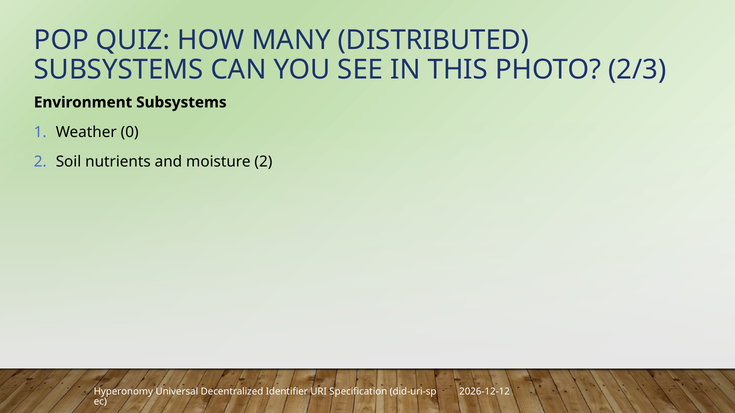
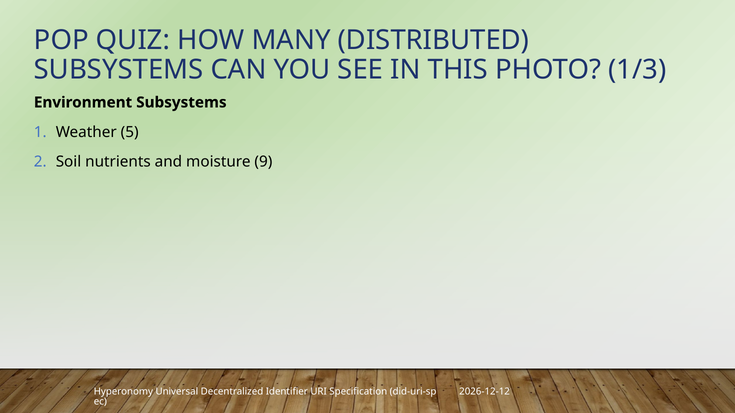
2/3: 2/3 -> 1/3
0: 0 -> 5
moisture 2: 2 -> 9
